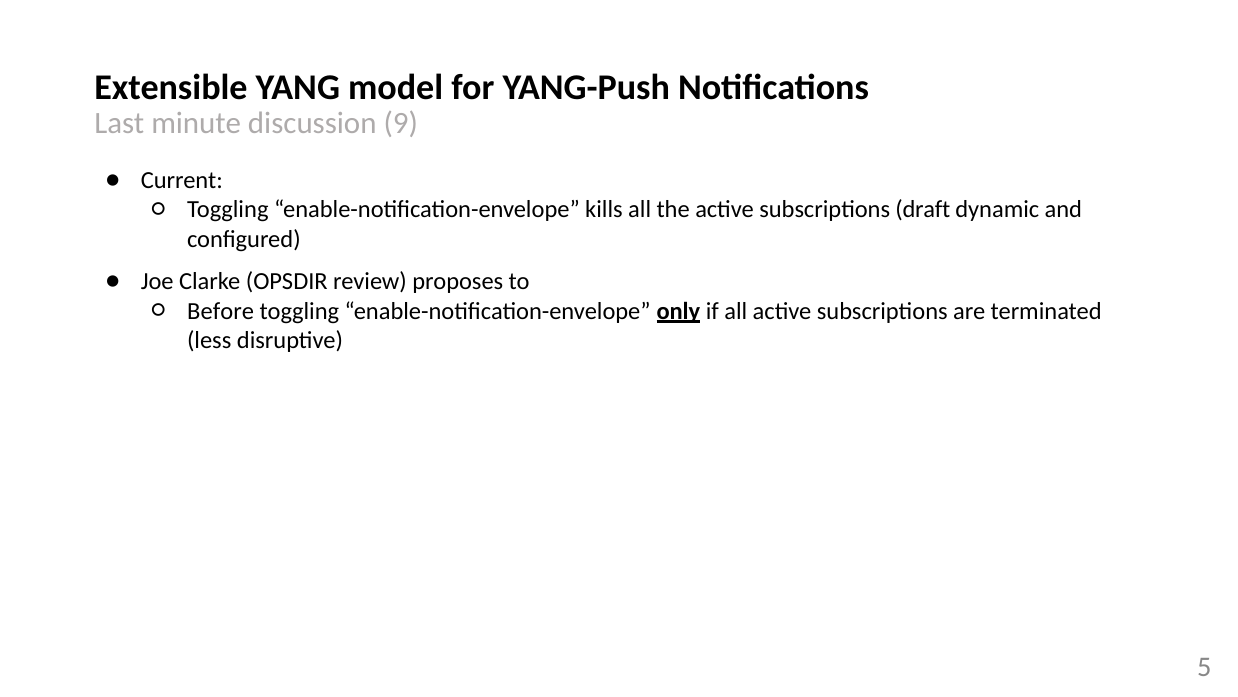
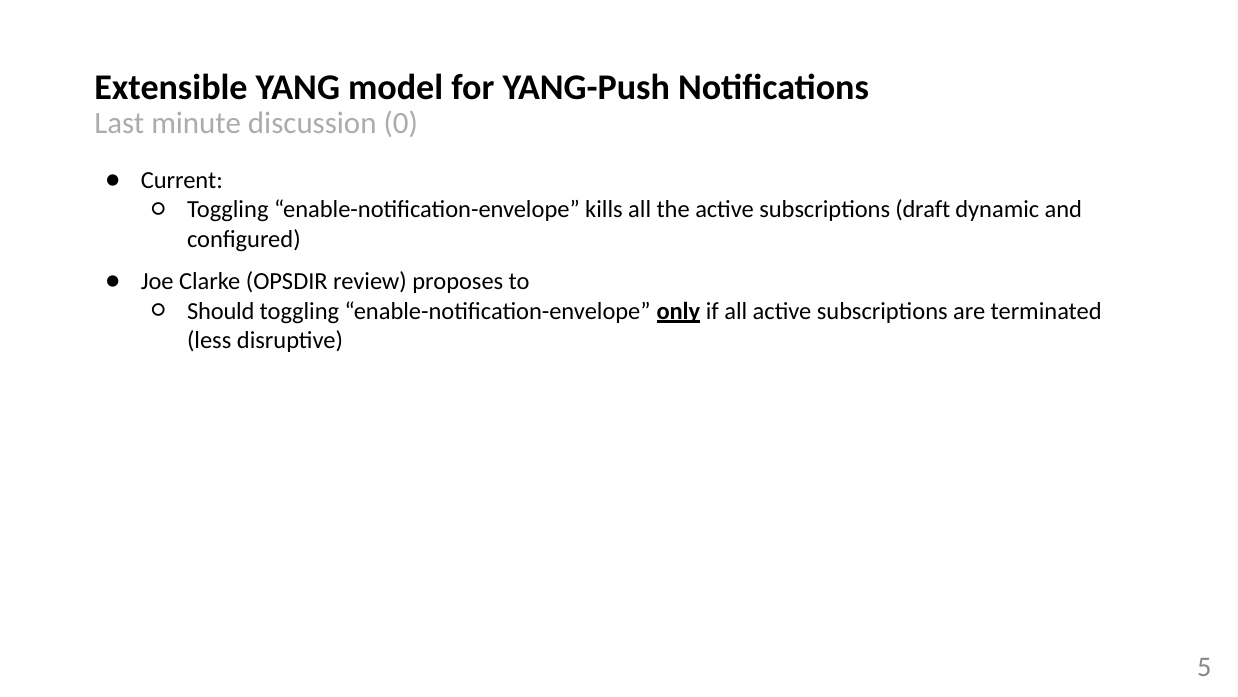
9: 9 -> 0
Before: Before -> Should
